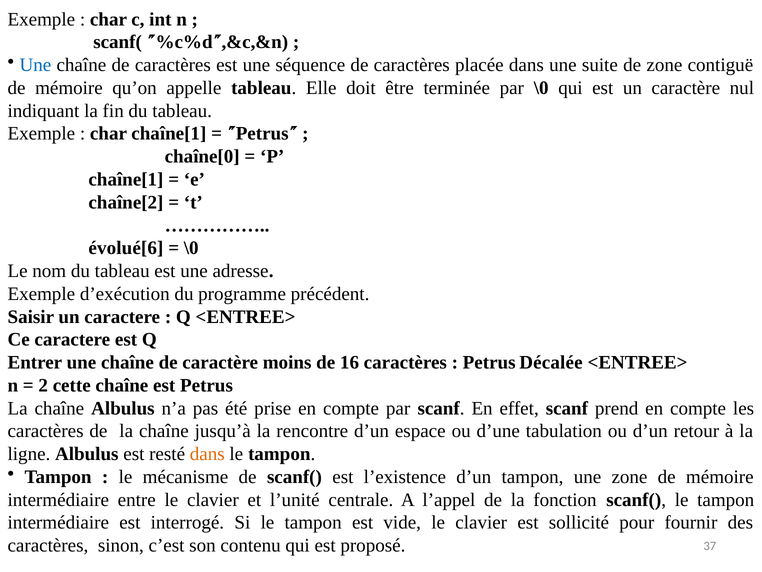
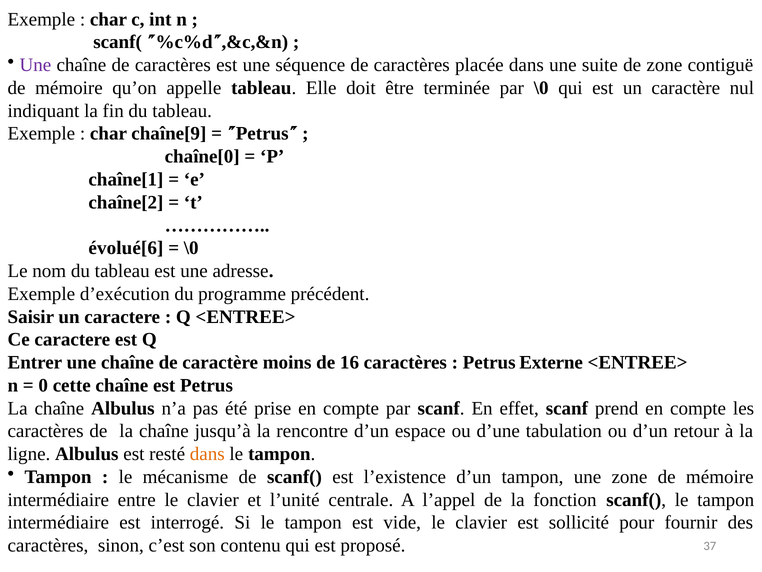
Une at (35, 65) colour: blue -> purple
char chaîne[1: chaîne[1 -> chaîne[9
Décalée: Décalée -> Externe
2: 2 -> 0
